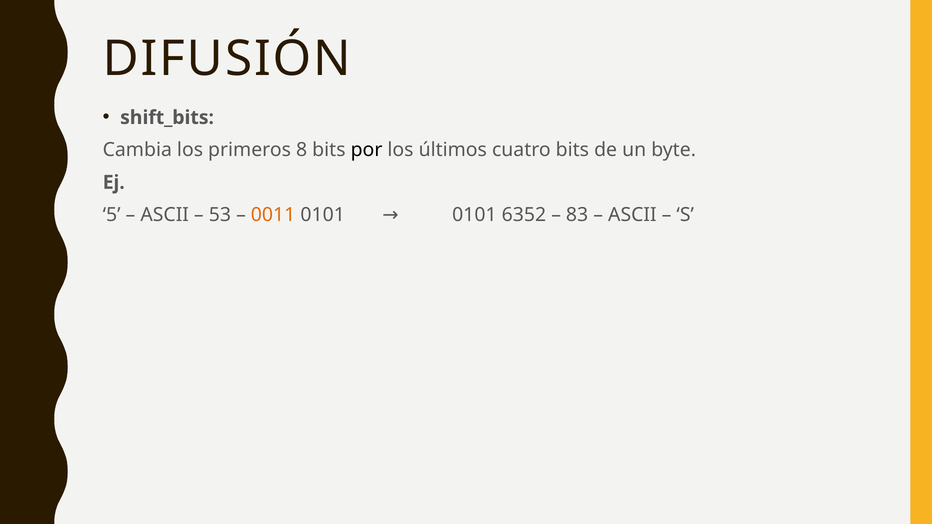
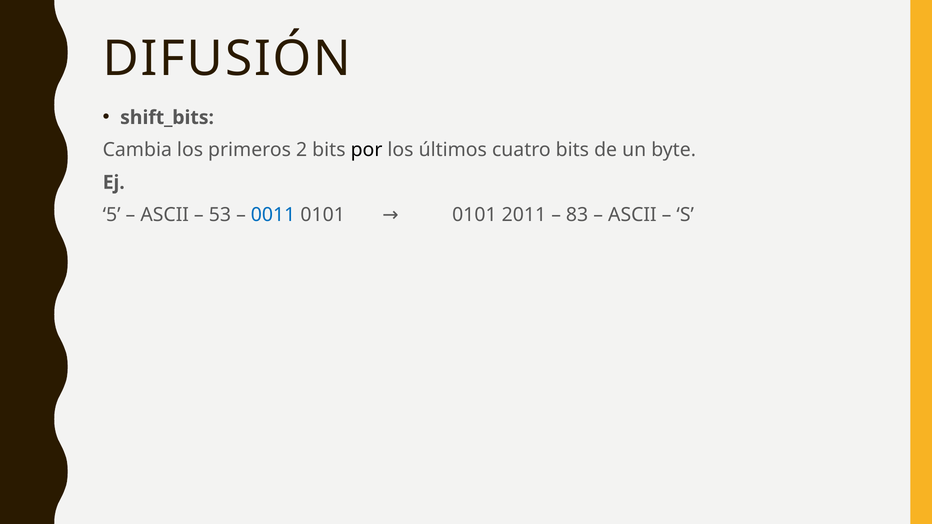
8: 8 -> 2
0011 colour: orange -> blue
6352: 6352 -> 2011
